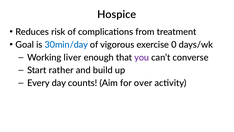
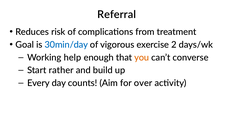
Hospice: Hospice -> Referral
0: 0 -> 2
liver: liver -> help
you colour: purple -> orange
